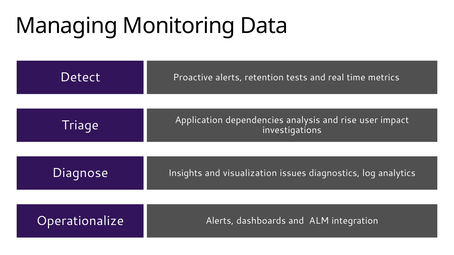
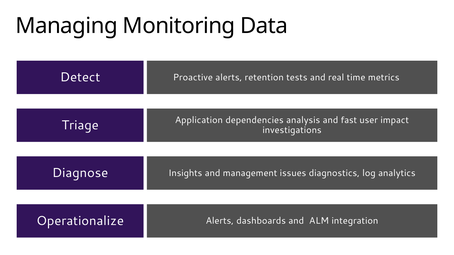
rise: rise -> fast
visualization: visualization -> management
